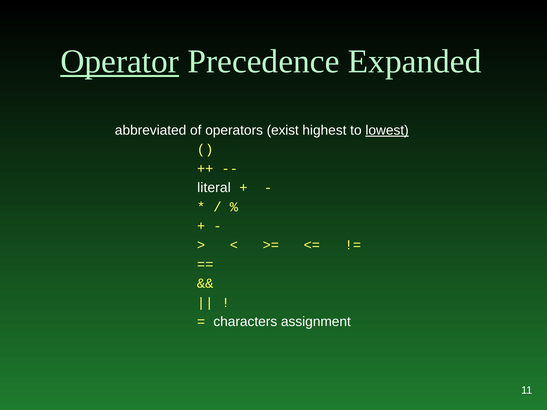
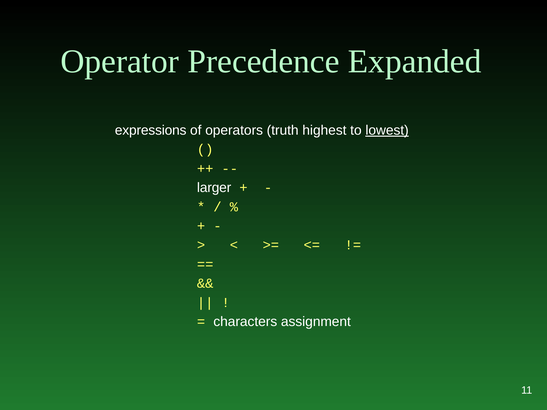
Operator underline: present -> none
abbreviated: abbreviated -> expressions
exist: exist -> truth
literal: literal -> larger
